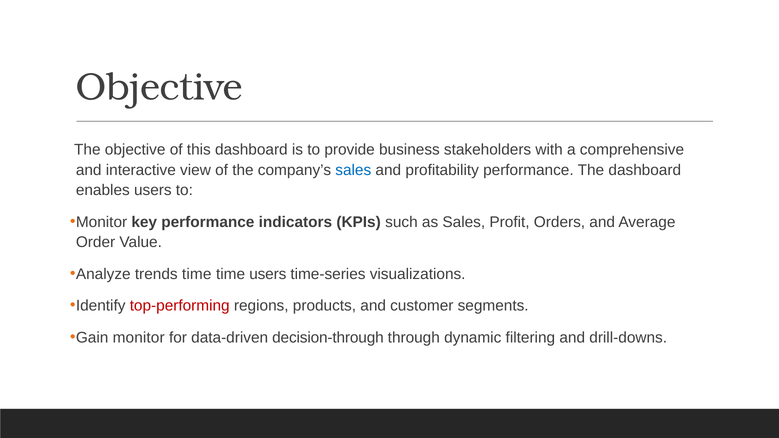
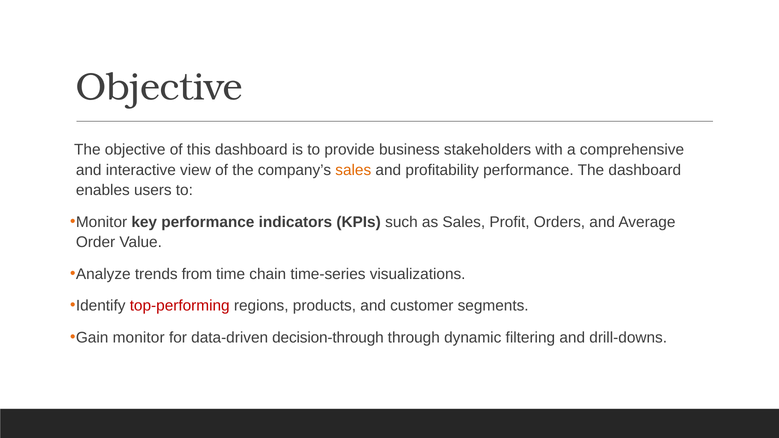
sales at (353, 170) colour: blue -> orange
trends time: time -> from
time users: users -> chain
